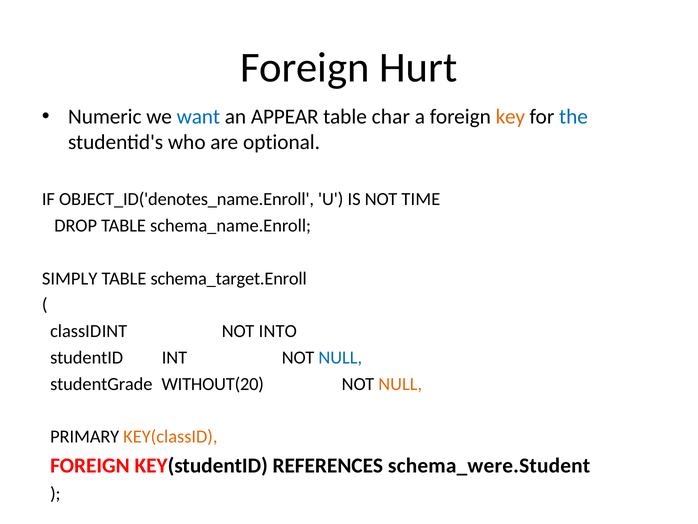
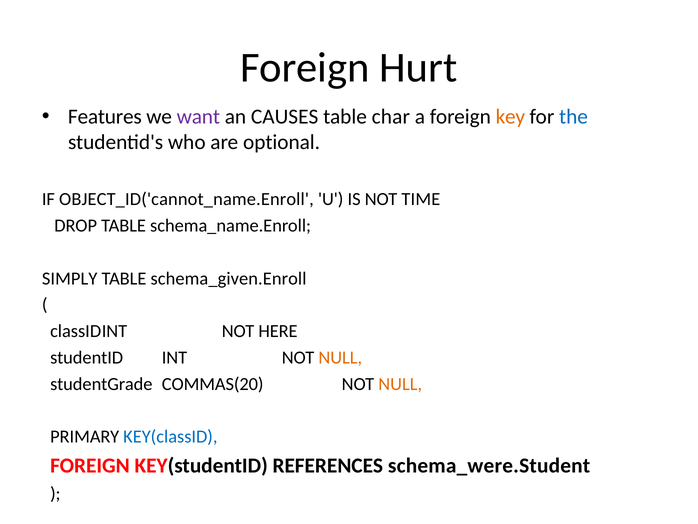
Numeric: Numeric -> Features
want colour: blue -> purple
APPEAR: APPEAR -> CAUSES
OBJECT_ID('denotes_name.Enroll: OBJECT_ID('denotes_name.Enroll -> OBJECT_ID('cannot_name.Enroll
schema_target.Enroll: schema_target.Enroll -> schema_given.Enroll
INTO: INTO -> HERE
NULL at (340, 357) colour: blue -> orange
WITHOUT(20: WITHOUT(20 -> COMMAS(20
KEY(classID colour: orange -> blue
